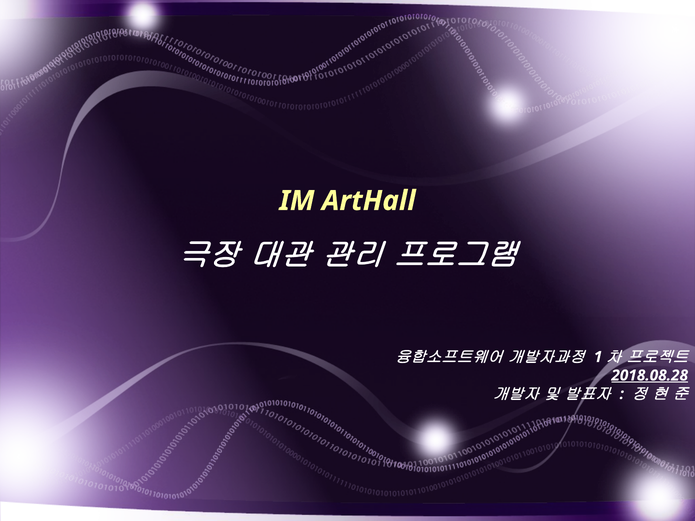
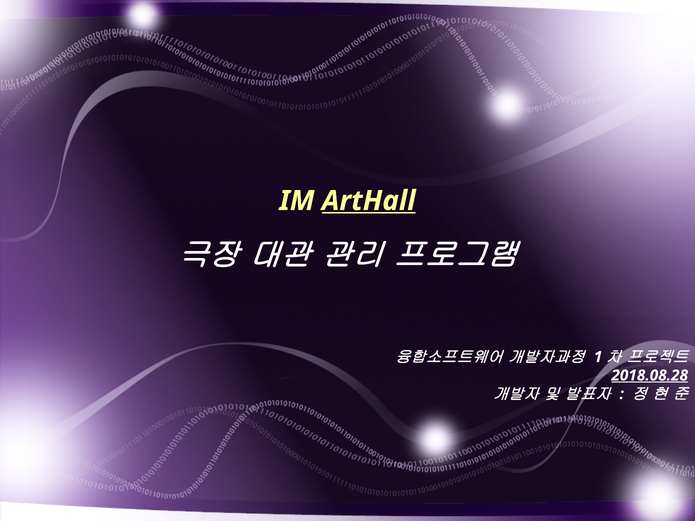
ArtHall underline: none -> present
